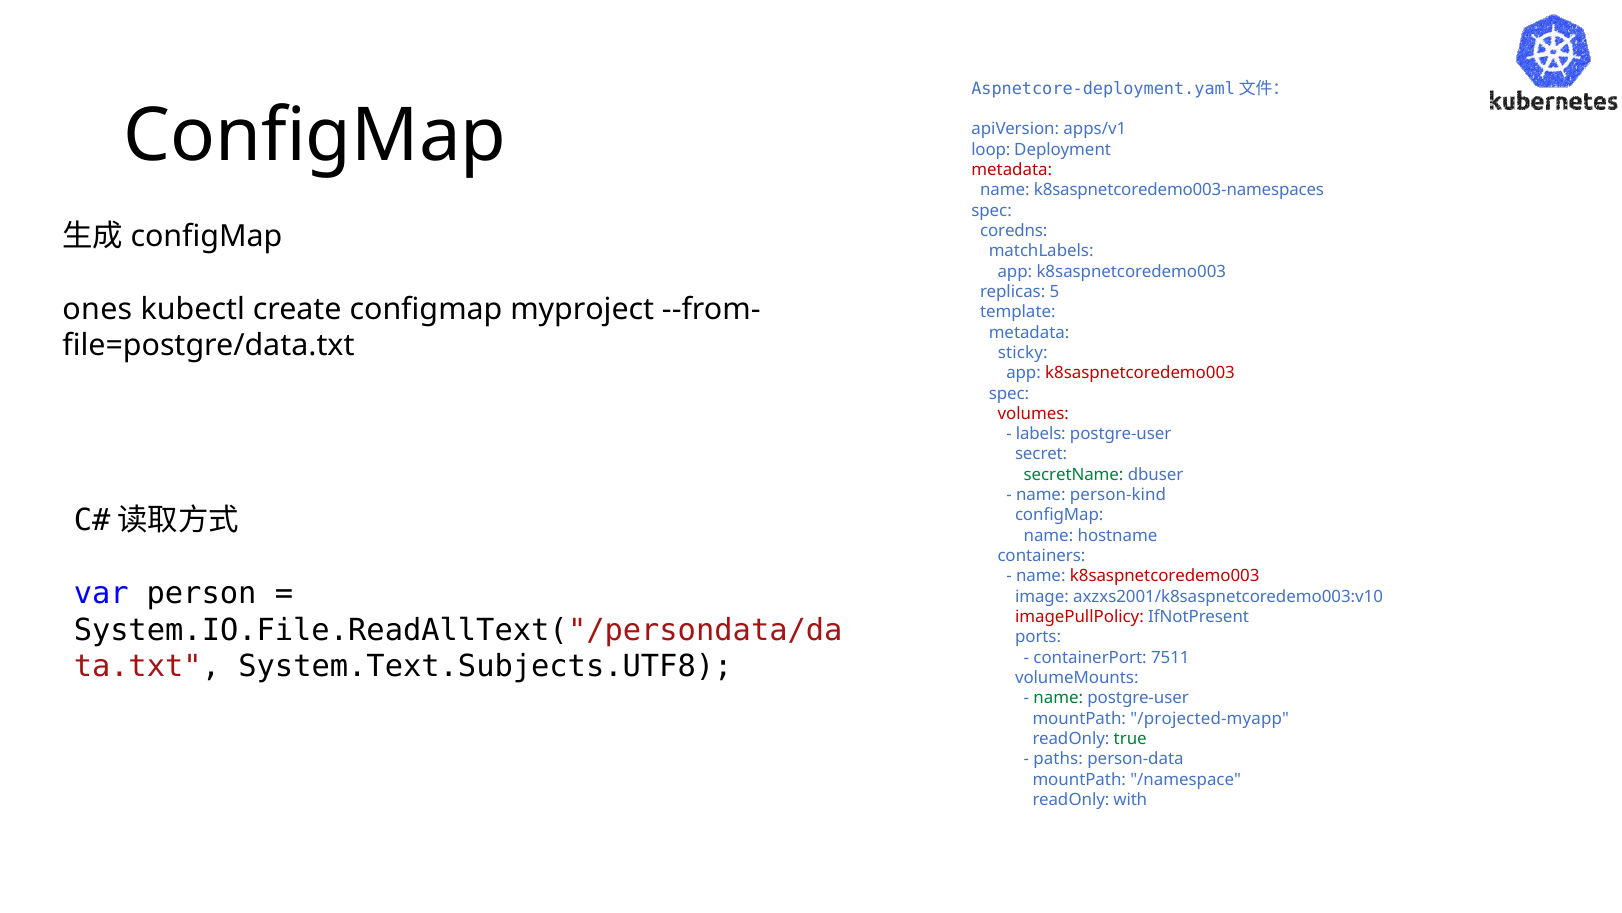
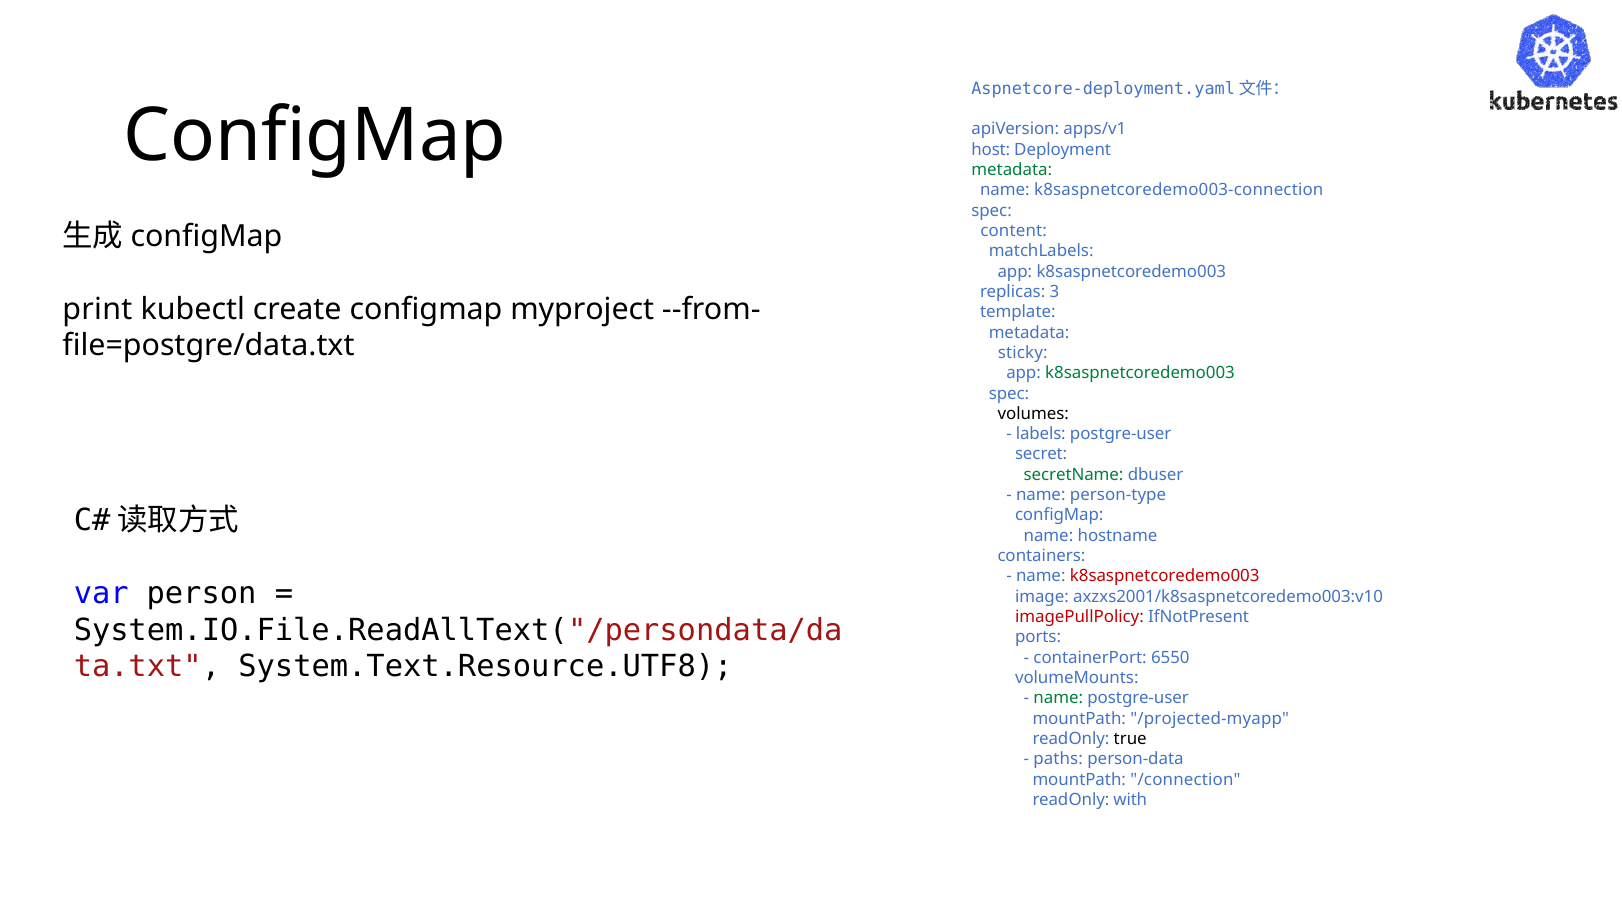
loop: loop -> host
metadata at (1012, 170) colour: red -> green
k8saspnetcoredemo003-namespaces: k8saspnetcoredemo003-namespaces -> k8saspnetcoredemo003-connection
coredns: coredns -> content
5: 5 -> 3
ones: ones -> print
k8saspnetcoredemo003 at (1140, 373) colour: red -> green
volumes colour: red -> black
person-kind: person-kind -> person-type
7511: 7511 -> 6550
System.Text.Subjects.UTF8: System.Text.Subjects.UTF8 -> System.Text.Resource.UTF8
true colour: green -> black
/namespace: /namespace -> /connection
